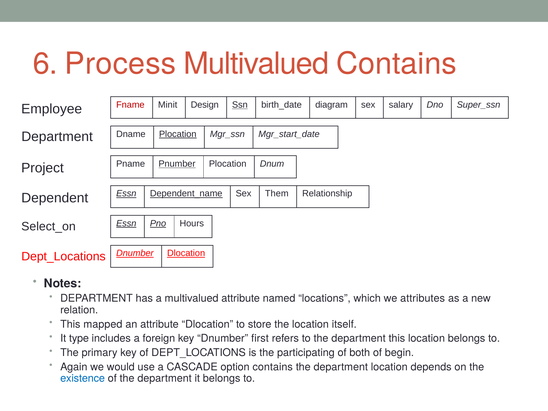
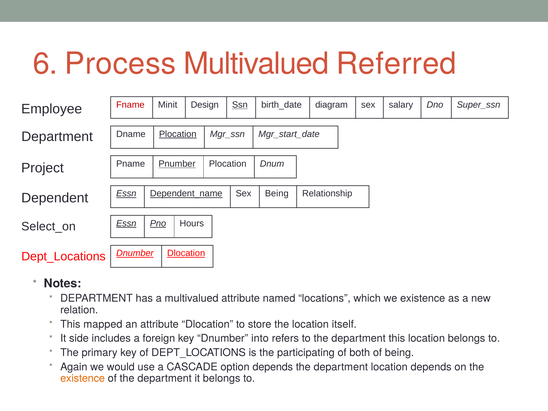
Multivalued Contains: Contains -> Referred
Sex Them: Them -> Being
we attributes: attributes -> existence
type: type -> side
first: first -> into
of begin: begin -> being
option contains: contains -> depends
existence at (83, 378) colour: blue -> orange
